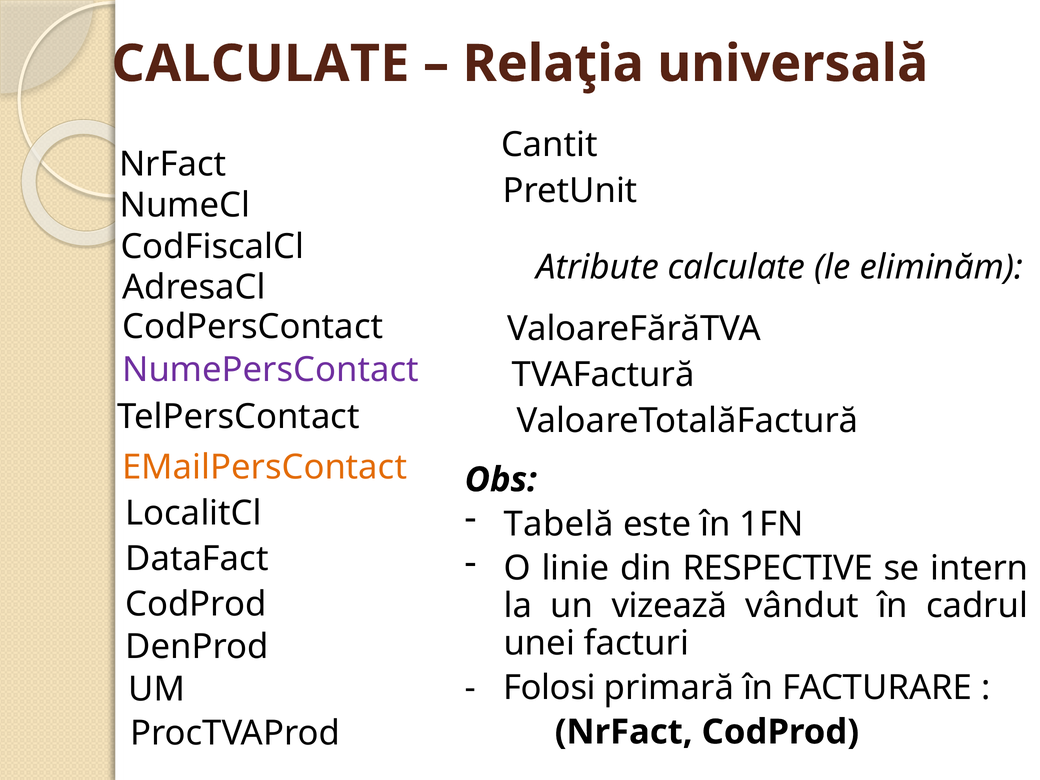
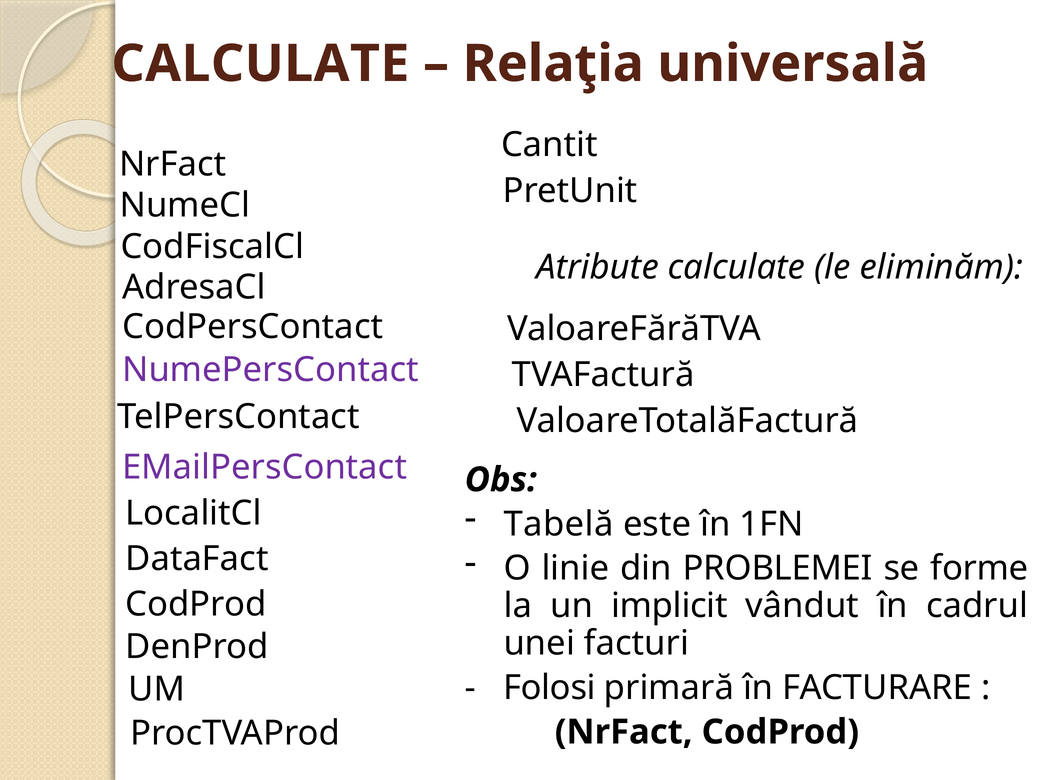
EMailPersContact colour: orange -> purple
RESPECTIVE: RESPECTIVE -> PROBLEMEI
intern: intern -> forme
vizează: vizează -> implicit
